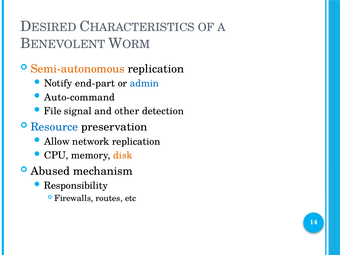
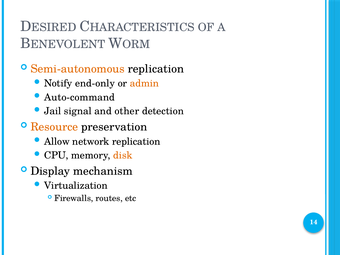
end-part: end-part -> end-only
admin colour: blue -> orange
File: File -> Jail
Resource colour: blue -> orange
Abused: Abused -> Display
Responsibility: Responsibility -> Virtualization
